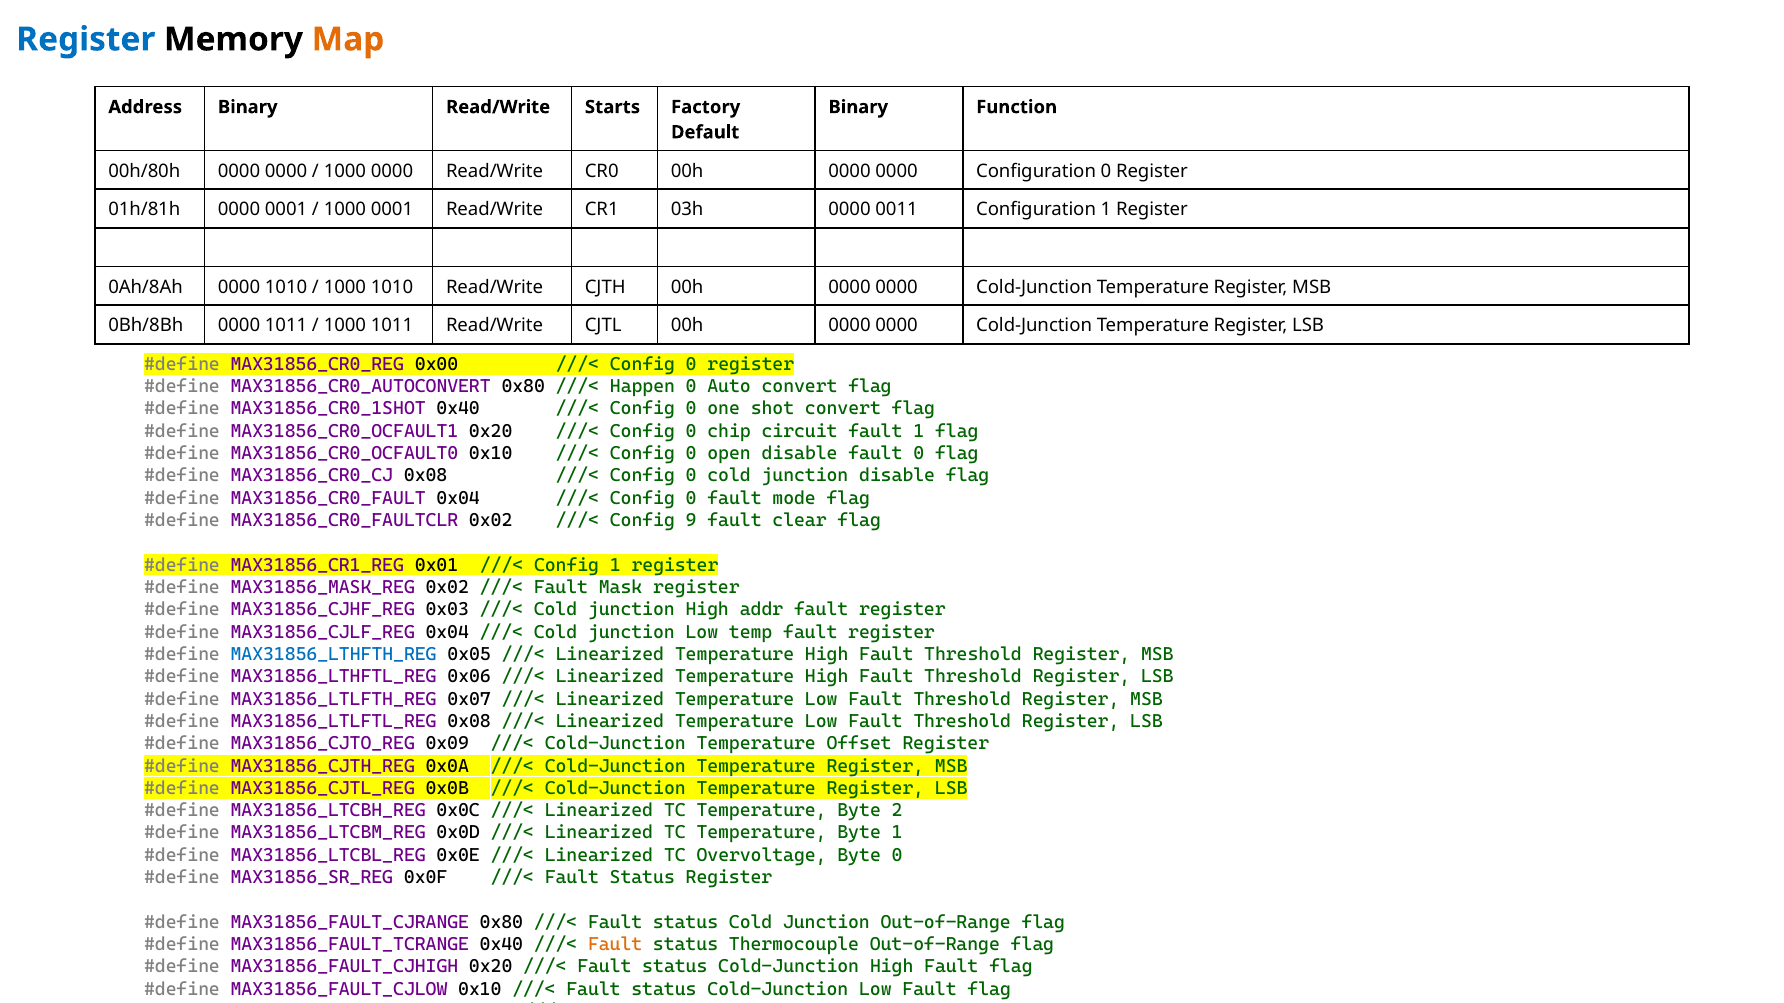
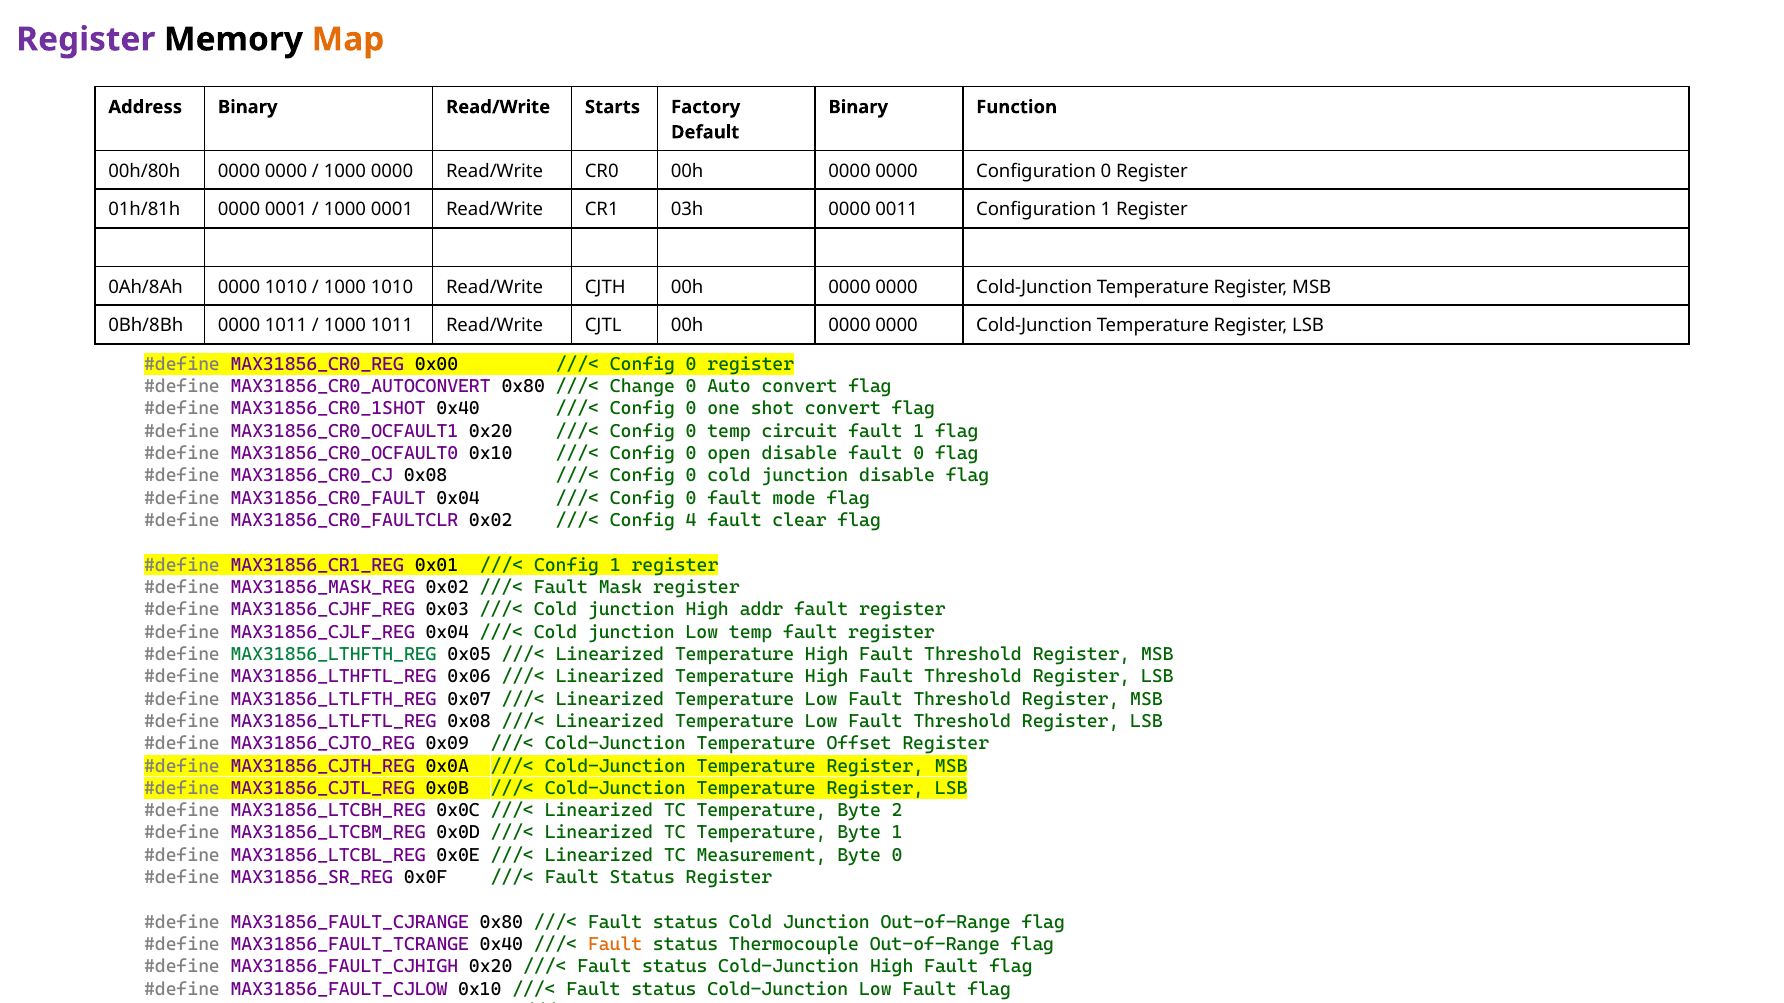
Register at (86, 39) colour: blue -> purple
Happen: Happen -> Change
0 chip: chip -> temp
9: 9 -> 4
MAX31856_LTHFTH_REG colour: blue -> green
TC Overvoltage: Overvoltage -> Measurement
